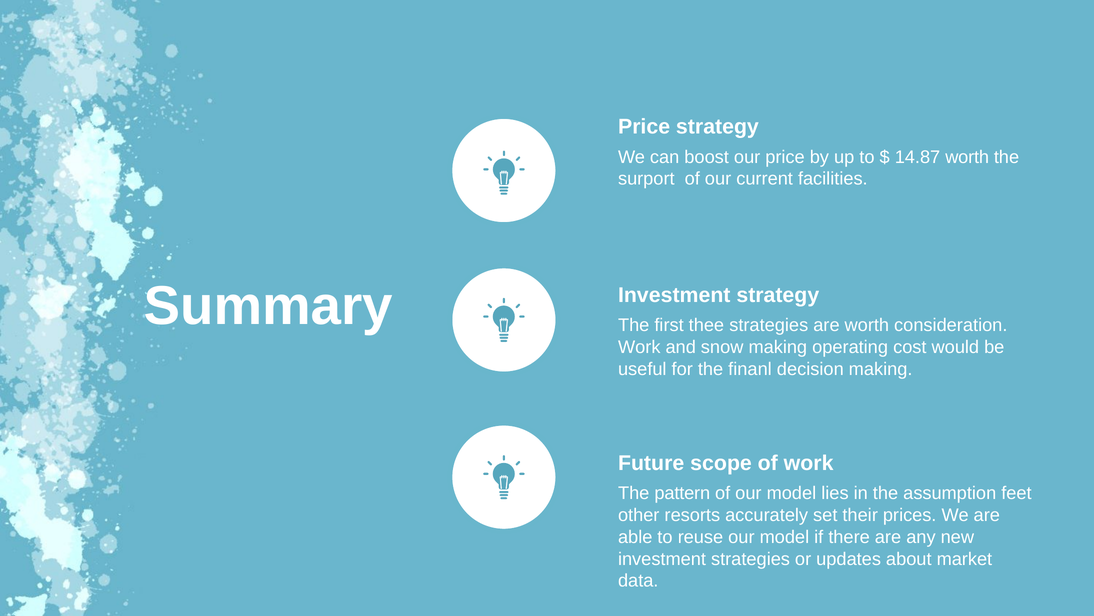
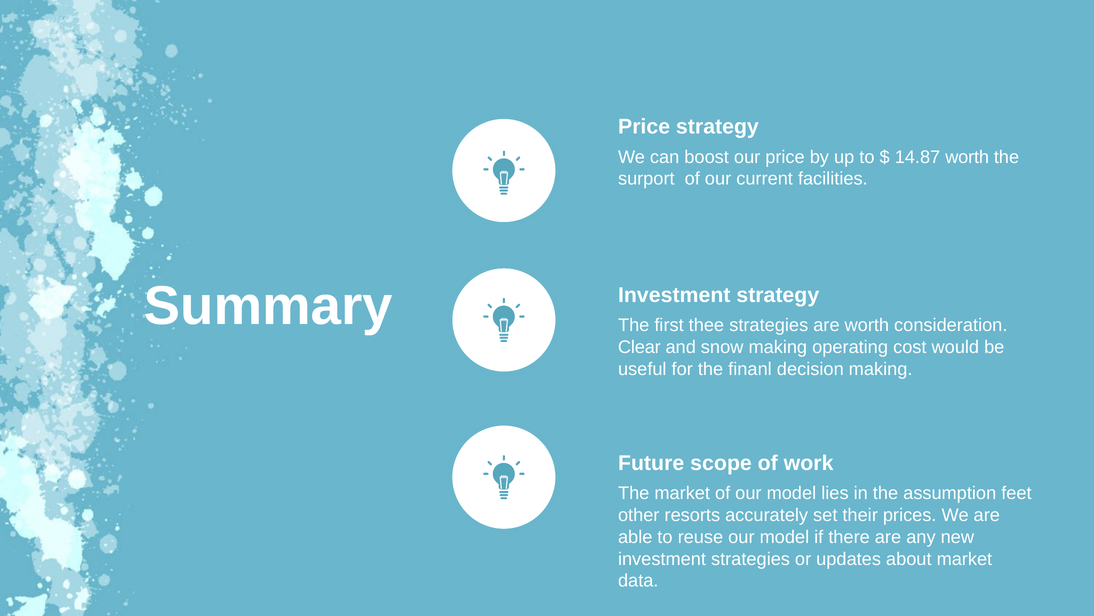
Work at (639, 347): Work -> Clear
The pattern: pattern -> market
